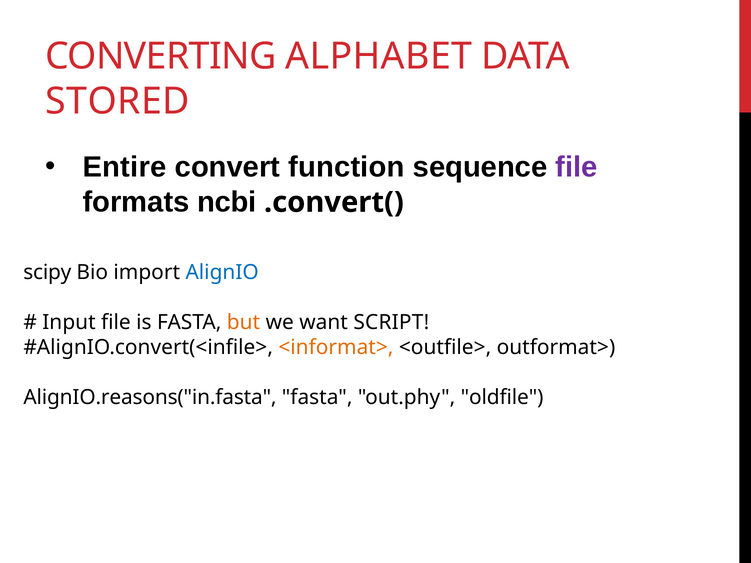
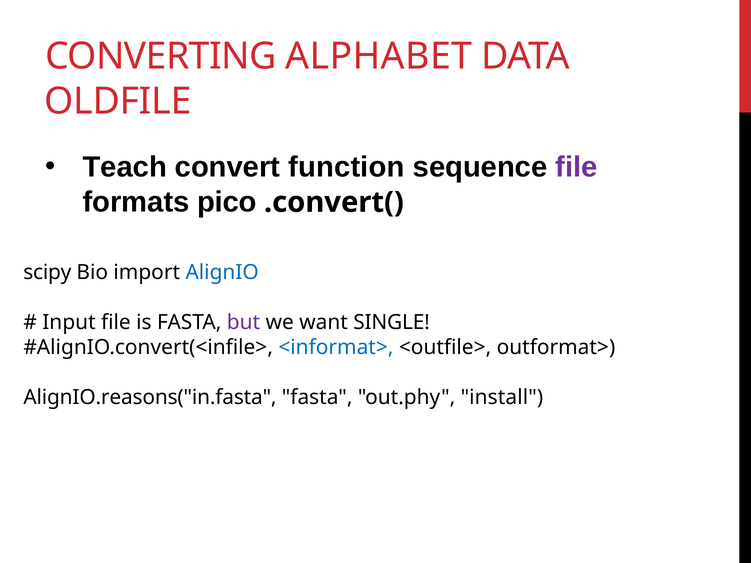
STORED: STORED -> OLDFILE
Entire: Entire -> Teach
ncbi: ncbi -> pico
but colour: orange -> purple
SCRIPT: SCRIPT -> SINGLE
<informat> colour: orange -> blue
oldfile: oldfile -> install
